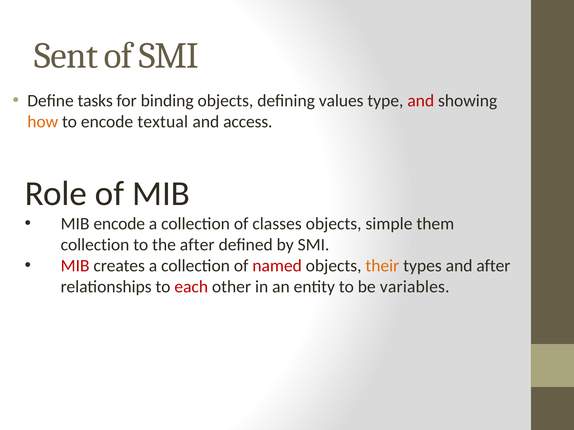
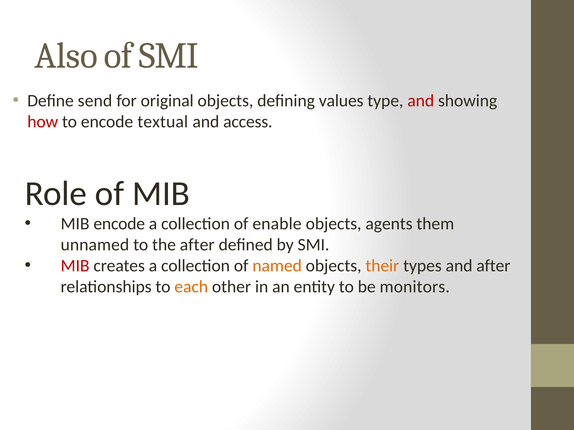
Sent: Sent -> Also
tasks: tasks -> send
binding: binding -> original
how colour: orange -> red
classes: classes -> enable
simple: simple -> agents
collection at (95, 245): collection -> unnamed
named colour: red -> orange
each colour: red -> orange
variables: variables -> monitors
